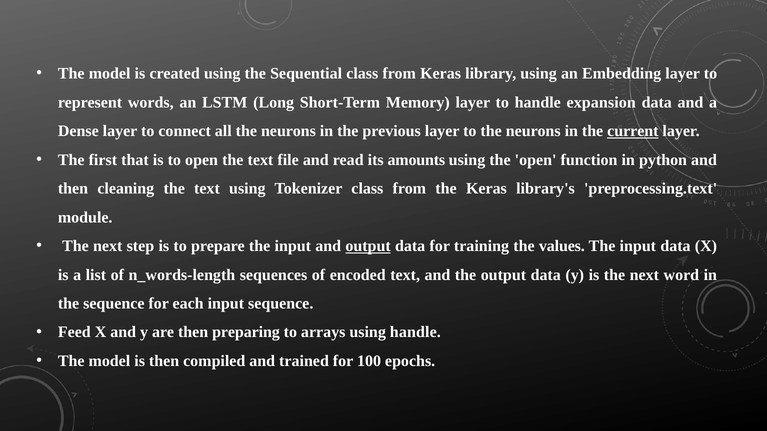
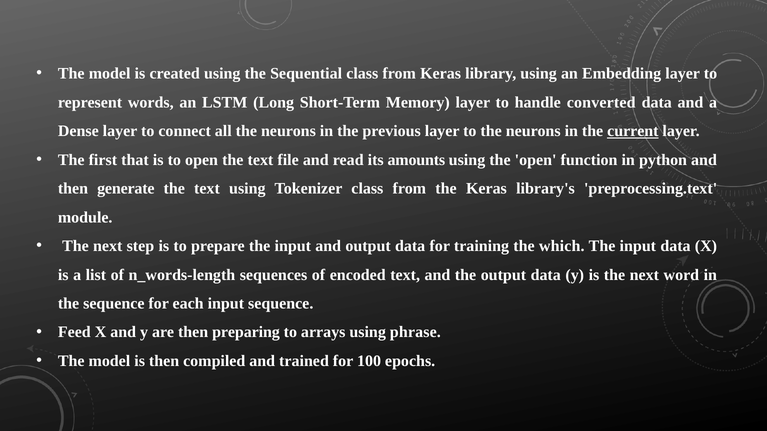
expansion: expansion -> converted
cleaning: cleaning -> generate
output at (368, 246) underline: present -> none
values: values -> which
using handle: handle -> phrase
